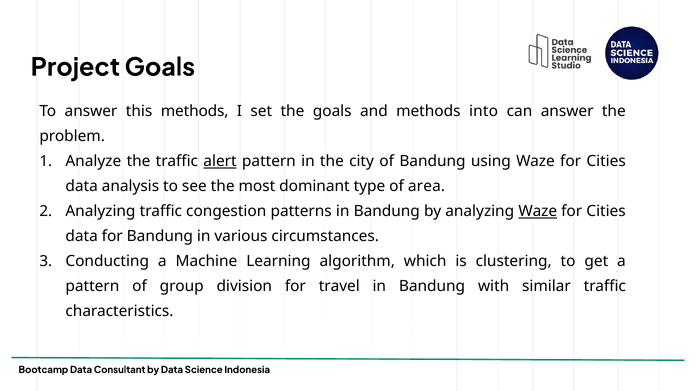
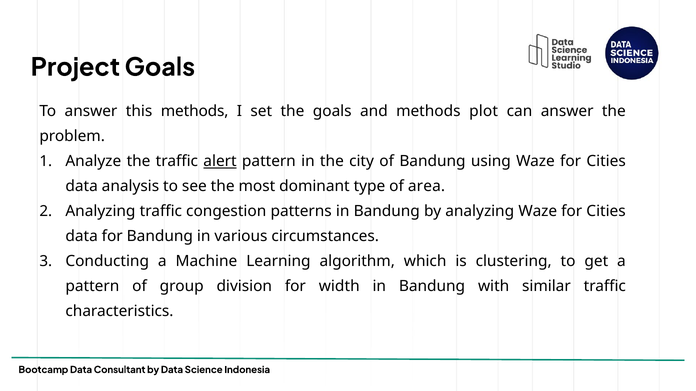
into: into -> plot
Waze at (538, 212) underline: present -> none
travel: travel -> width
